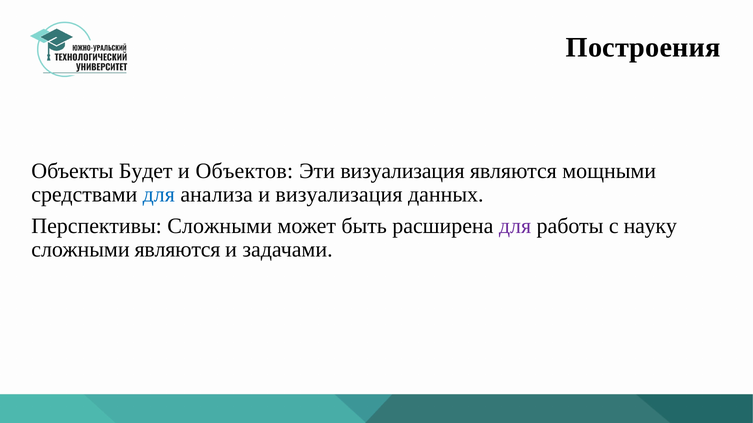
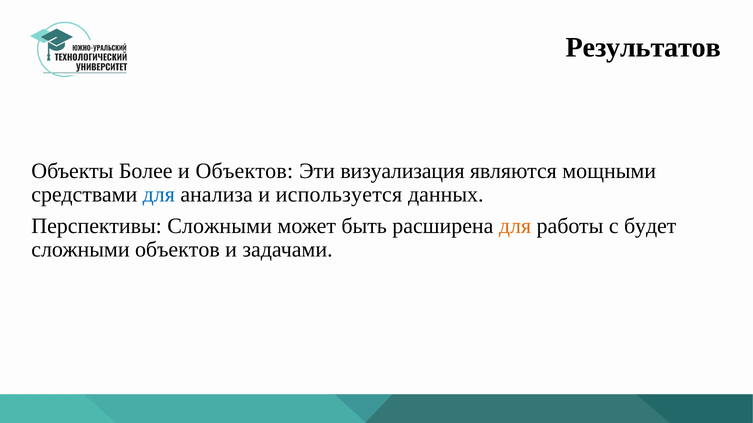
Построения: Построения -> Результатов
Будет: Будет -> Более
и визуализация: визуализация -> используется
для at (515, 226) colour: purple -> orange
науку: науку -> будет
сложными являются: являются -> объектов
